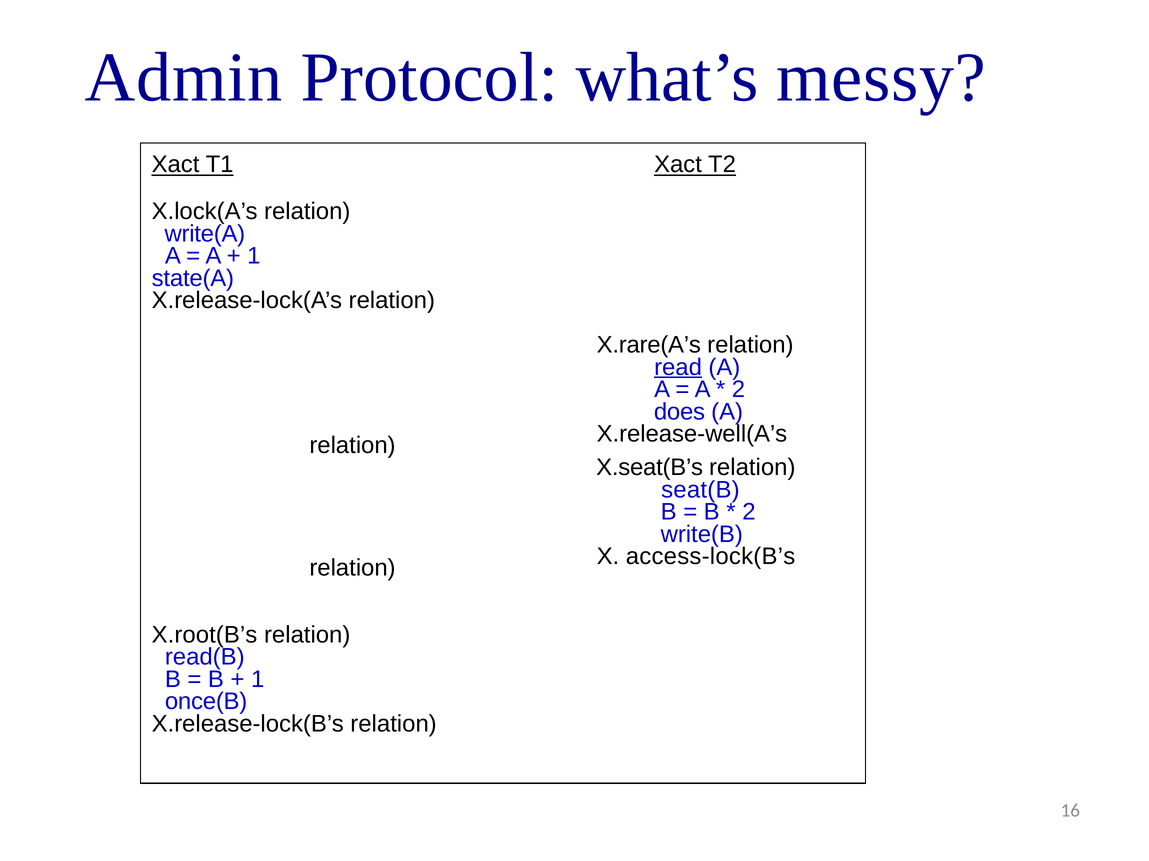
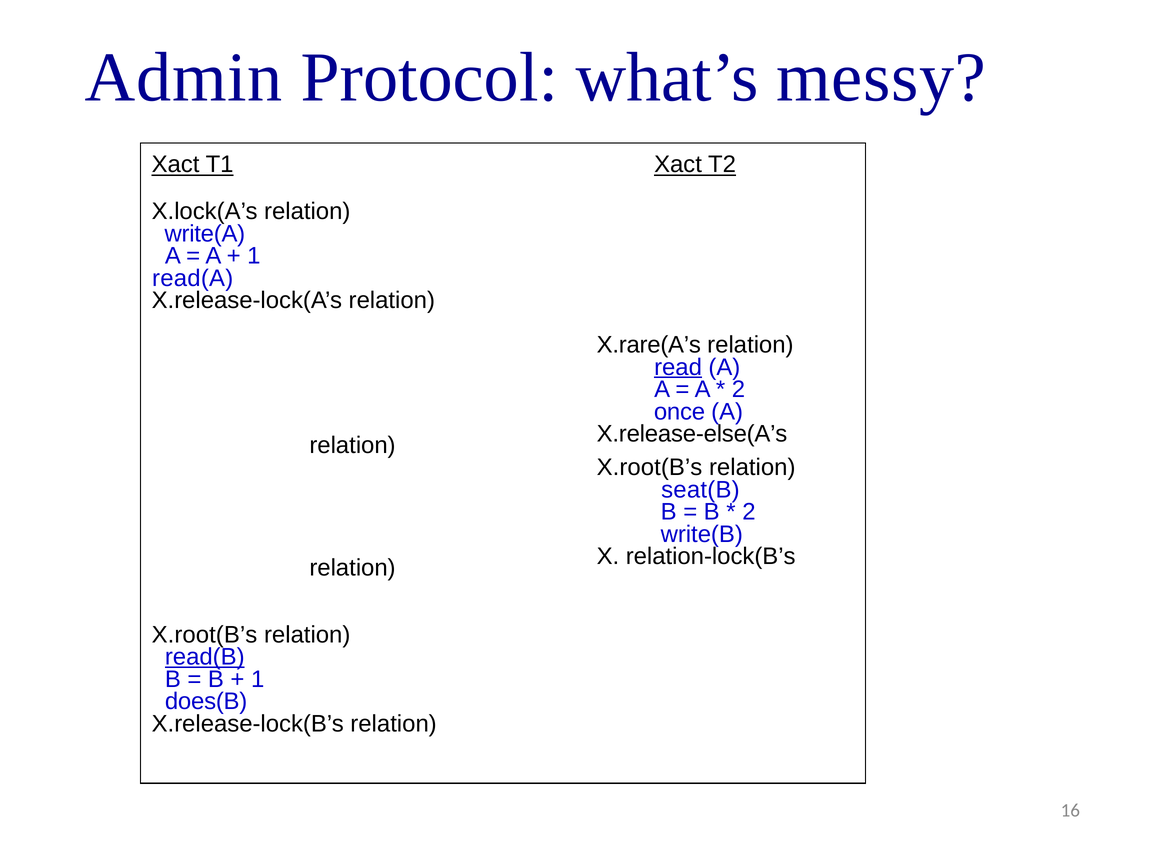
state(A: state(A -> read(A
does: does -> once
X.release-well(A’s: X.release-well(A’s -> X.release-else(A’s
X.seat(B’s at (650, 468): X.seat(B’s -> X.root(B’s
access-lock(B’s: access-lock(B’s -> relation-lock(B’s
read(B underline: none -> present
once(B: once(B -> does(B
